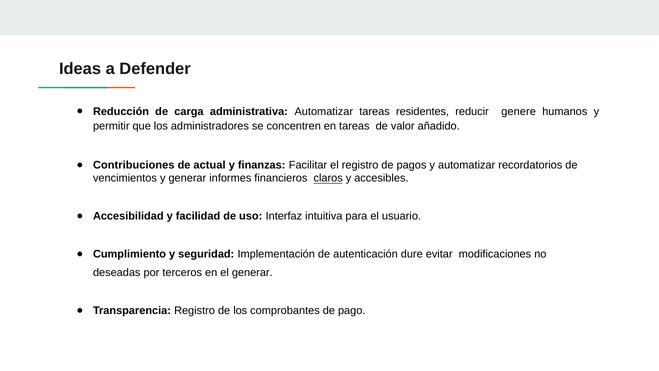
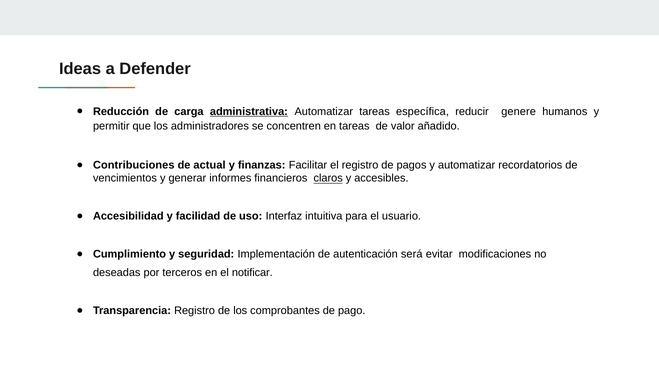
administrativa underline: none -> present
residentes: residentes -> específica
dure: dure -> será
el generar: generar -> notificar
